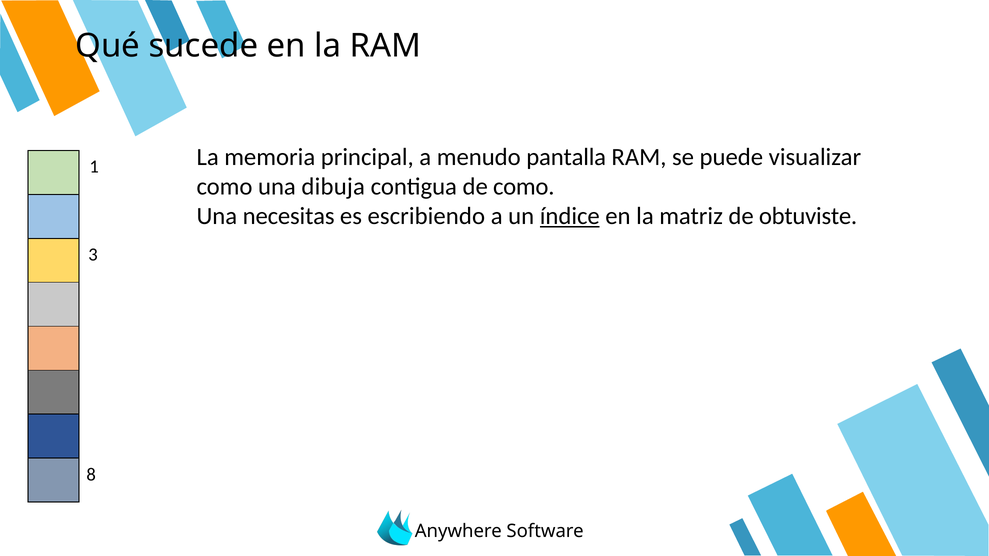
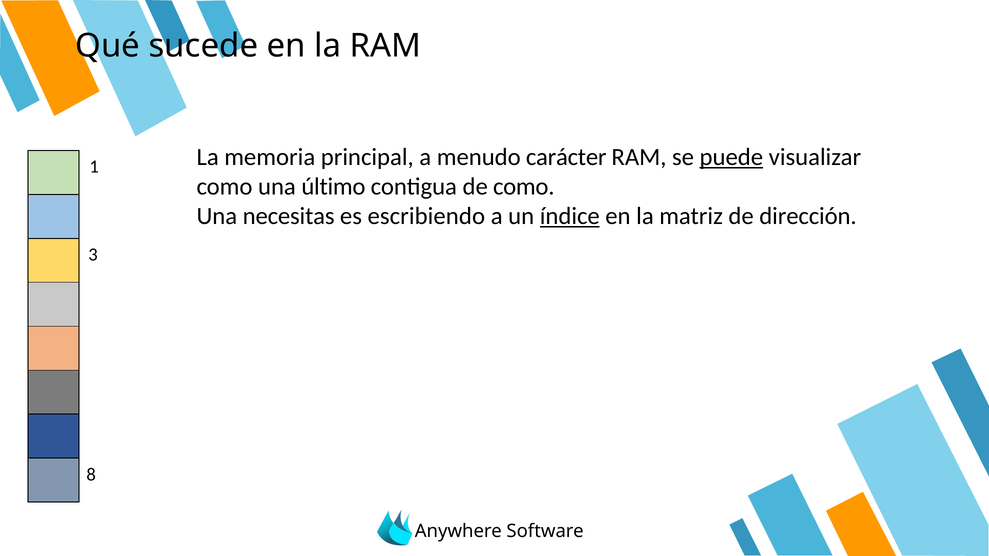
pantalla: pantalla -> carácter
puede underline: none -> present
dibuja: dibuja -> último
obtuviste: obtuviste -> dirección
